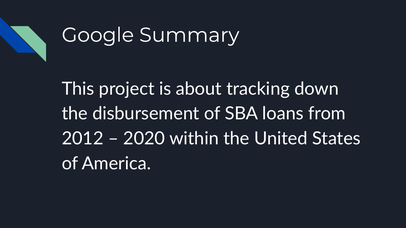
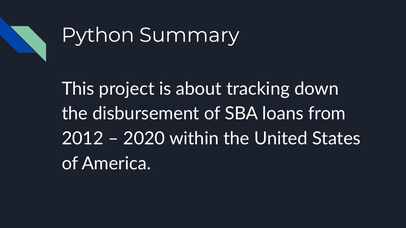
Google: Google -> Python
